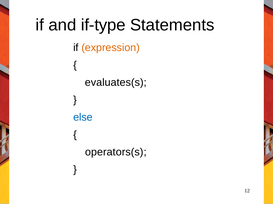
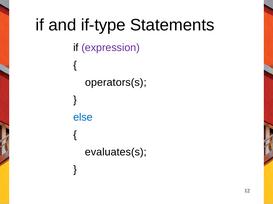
expression colour: orange -> purple
evaluates(s: evaluates(s -> operators(s
operators(s: operators(s -> evaluates(s
